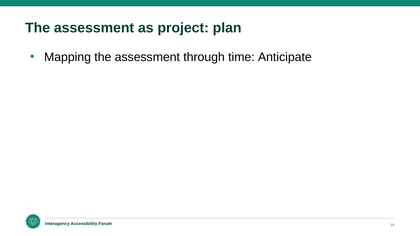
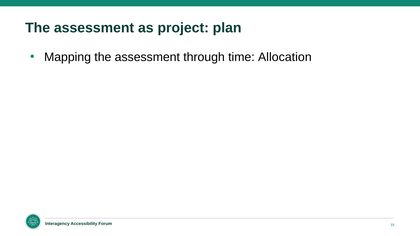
Anticipate: Anticipate -> Allocation
